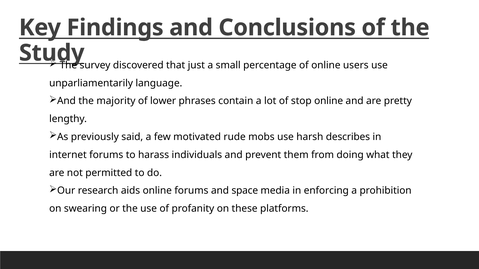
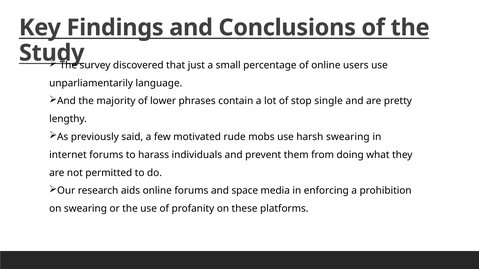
stop online: online -> single
harsh describes: describes -> swearing
